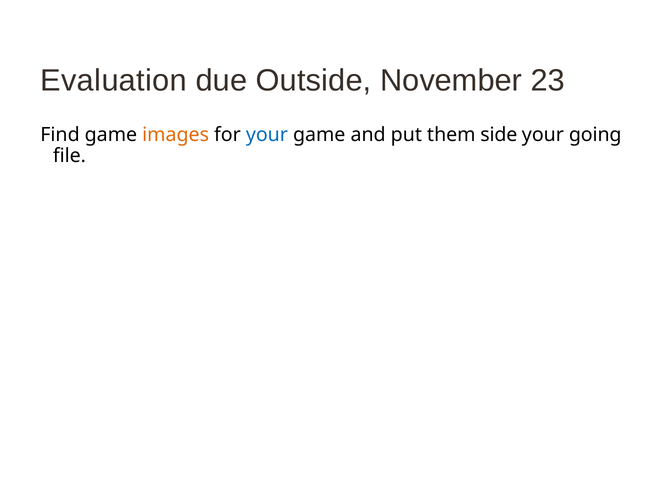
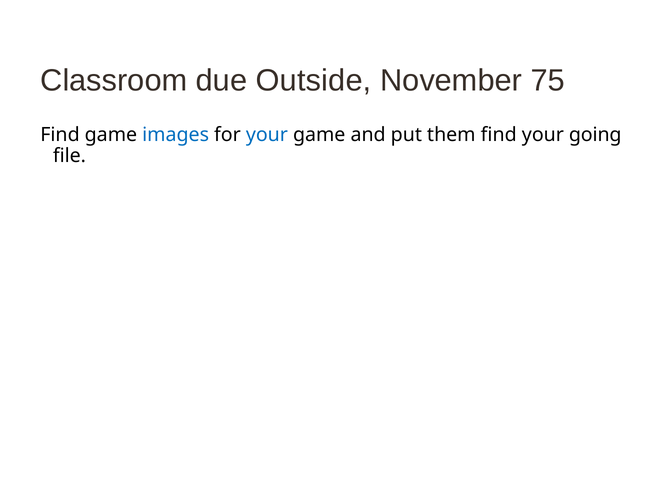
Evaluation: Evaluation -> Classroom
23: 23 -> 75
images colour: orange -> blue
them side: side -> find
